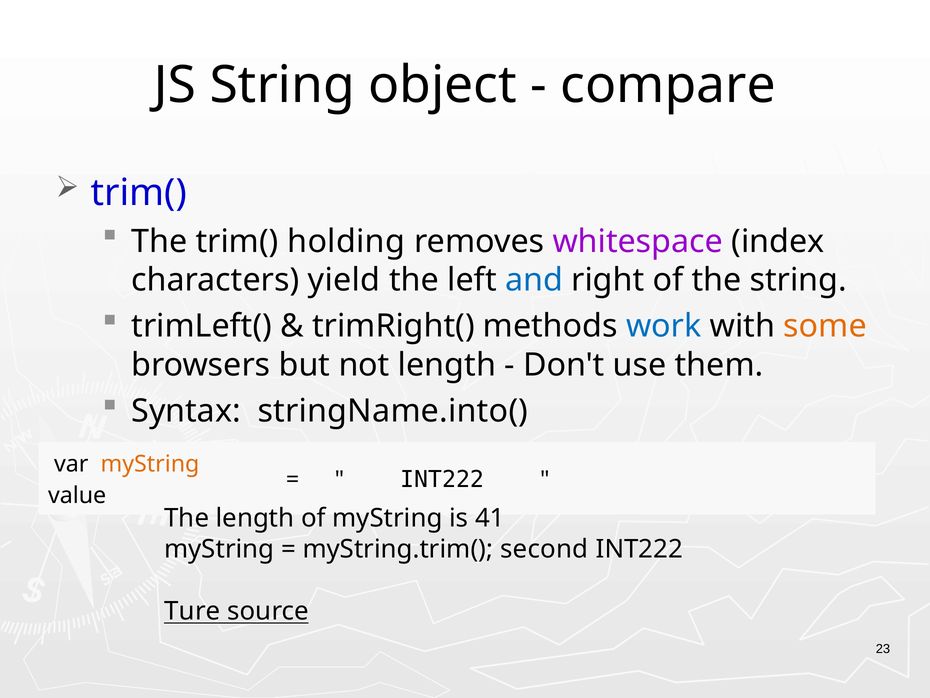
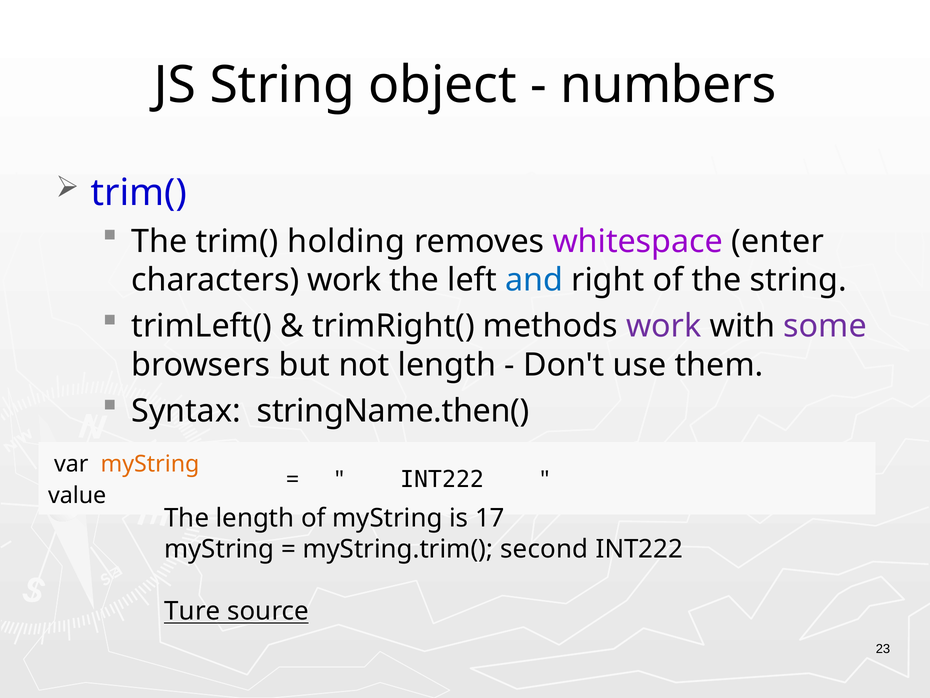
compare: compare -> numbers
index: index -> enter
characters yield: yield -> work
work at (664, 326) colour: blue -> purple
some colour: orange -> purple
stringName.into(: stringName.into( -> stringName.then(
41: 41 -> 17
